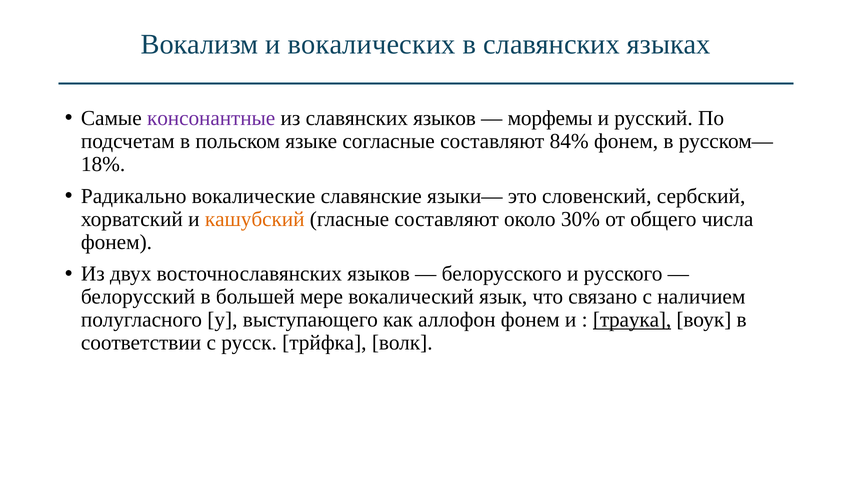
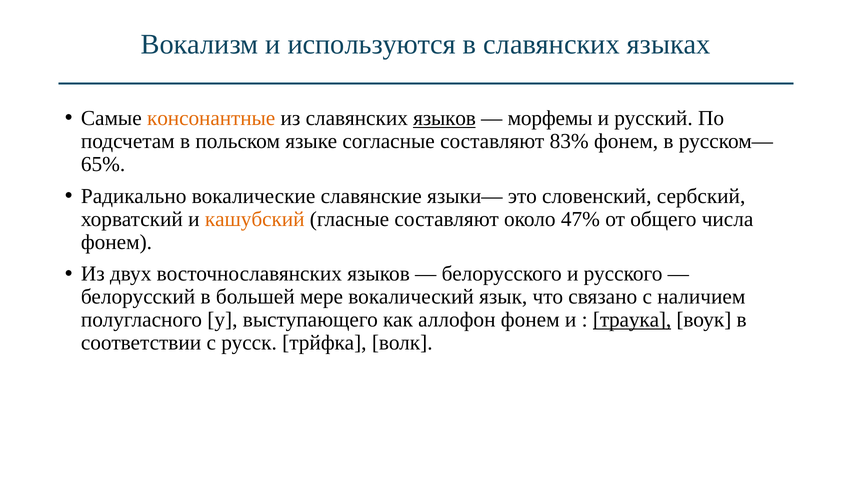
вокалических: вокалических -> используются
консонантные colour: purple -> orange
языков at (445, 118) underline: none -> present
84%: 84% -> 83%
18%: 18% -> 65%
30%: 30% -> 47%
